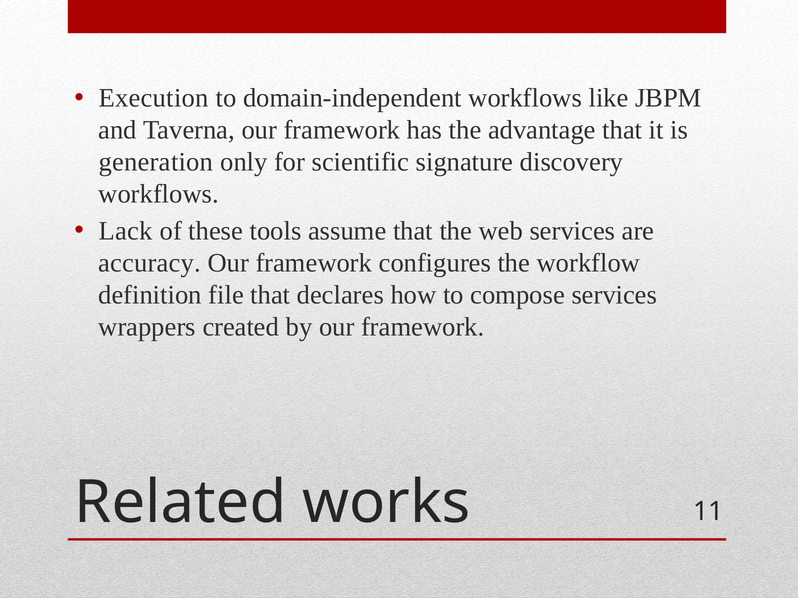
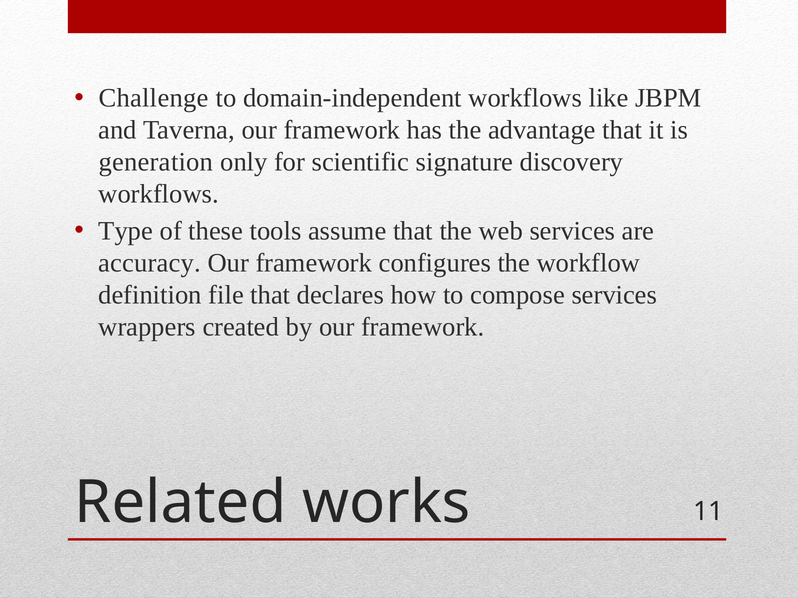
Execution: Execution -> Challenge
Lack: Lack -> Type
